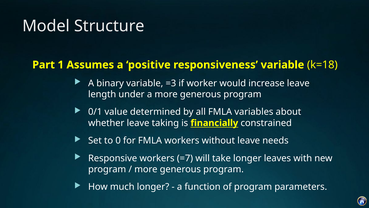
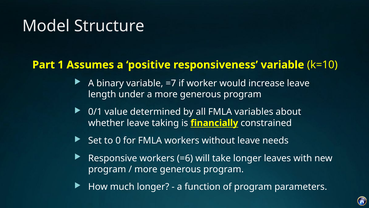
k=18: k=18 -> k=10
=3: =3 -> =7
=7: =7 -> =6
